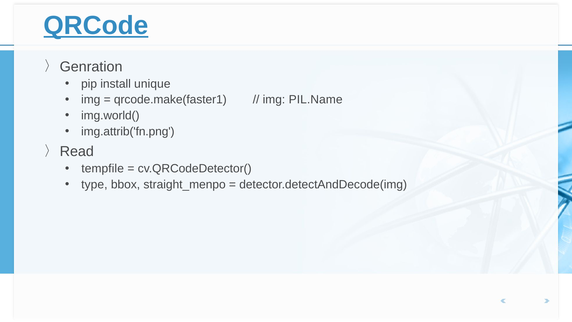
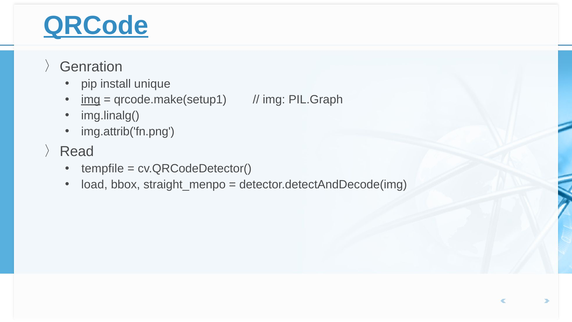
img at (91, 100) underline: none -> present
qrcode.make(faster1: qrcode.make(faster1 -> qrcode.make(setup1
PIL.Name: PIL.Name -> PIL.Graph
img.world(: img.world( -> img.linalg(
type: type -> load
